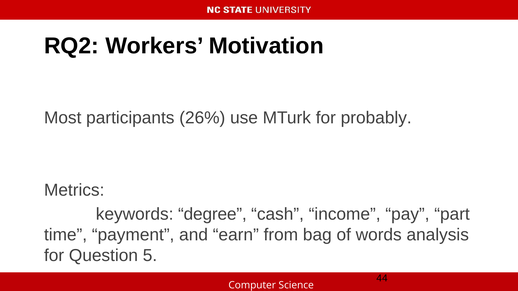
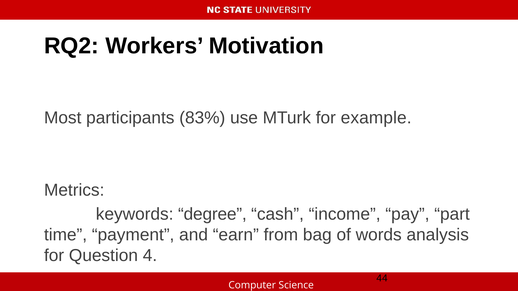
26%: 26% -> 83%
probably: probably -> example
5: 5 -> 4
